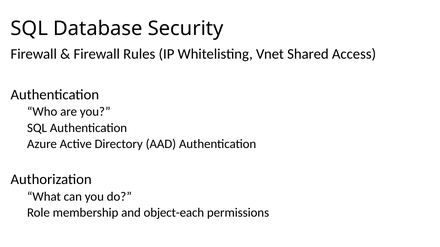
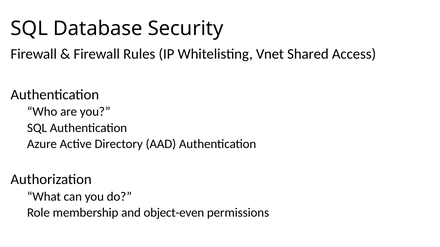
object-each: object-each -> object-even
